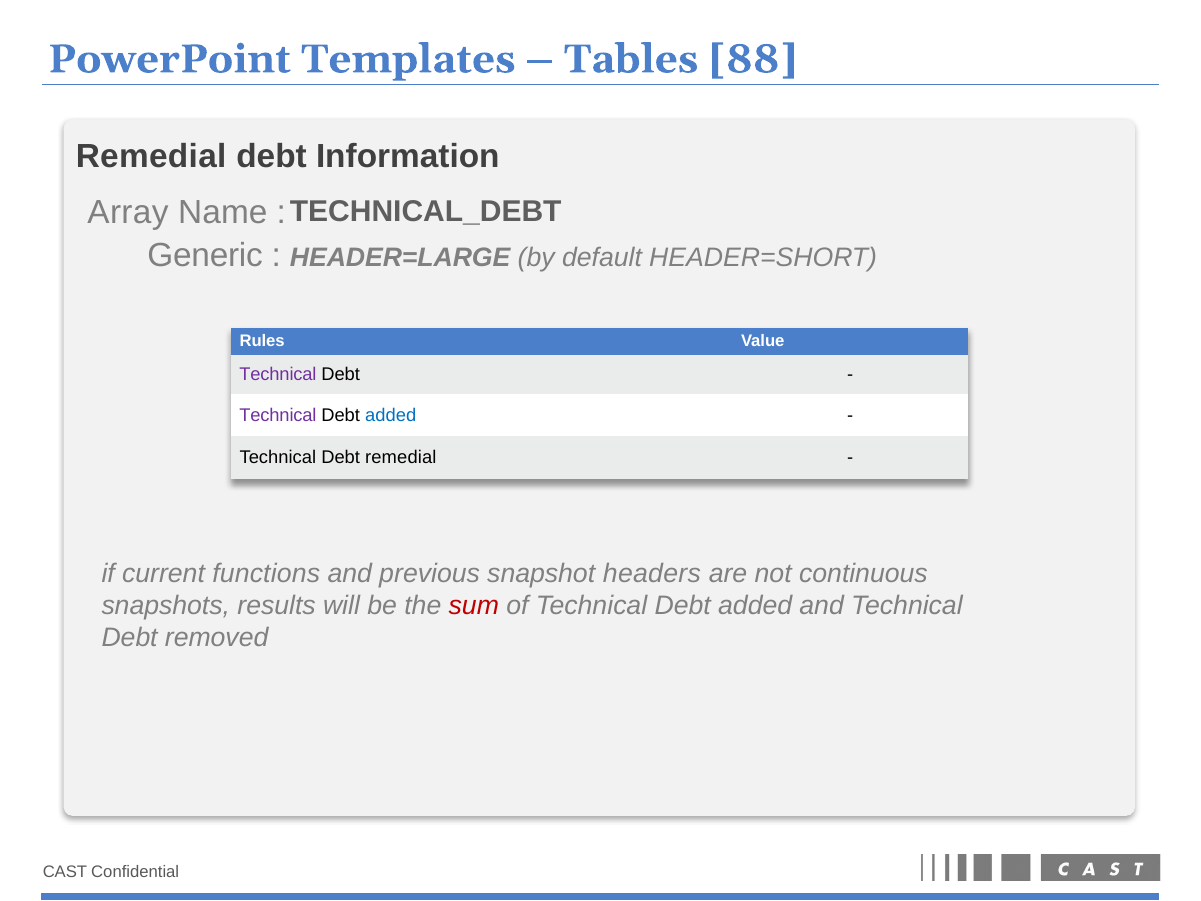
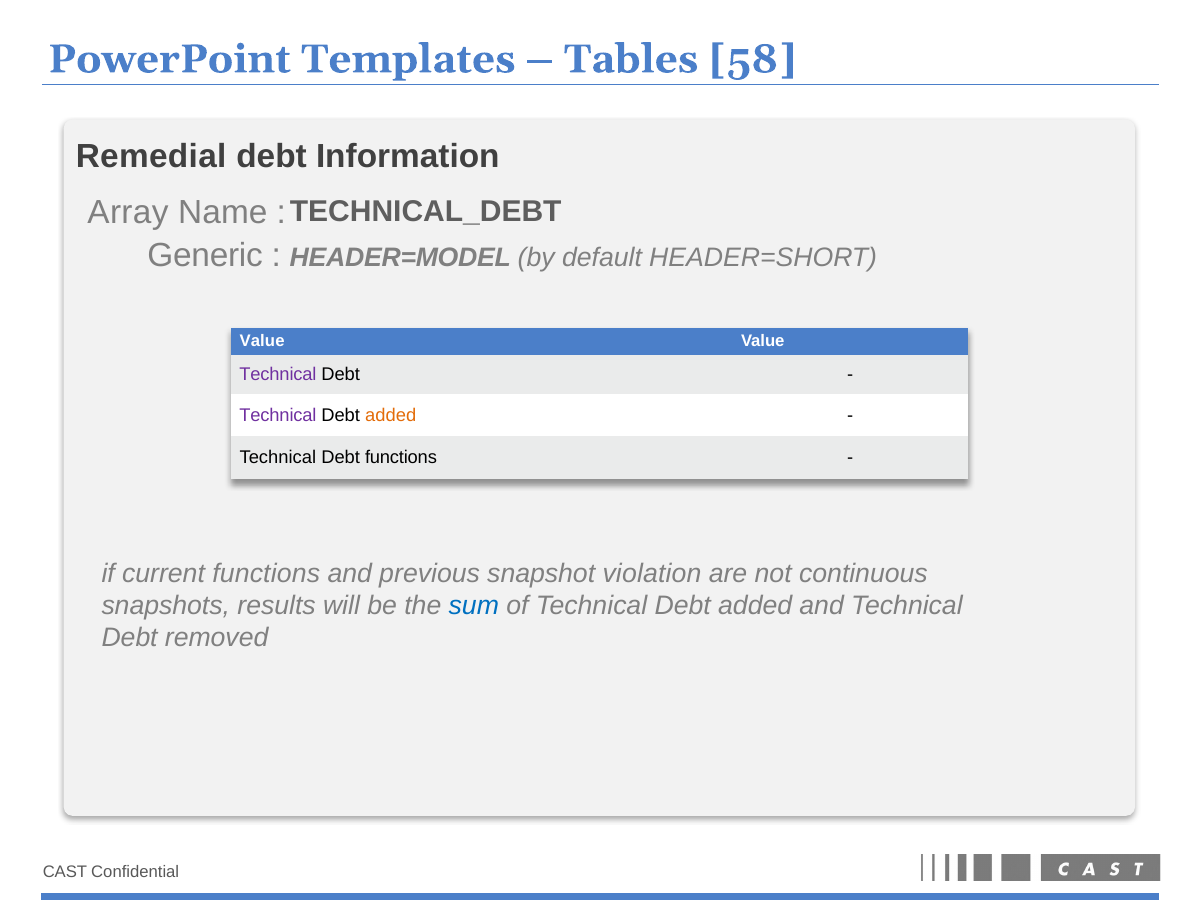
88: 88 -> 58
HEADER=LARGE: HEADER=LARGE -> HEADER=MODEL
Rules at (262, 341): Rules -> Value
added at (391, 415) colour: blue -> orange
Debt remedial: remedial -> functions
headers: headers -> violation
sum colour: red -> blue
